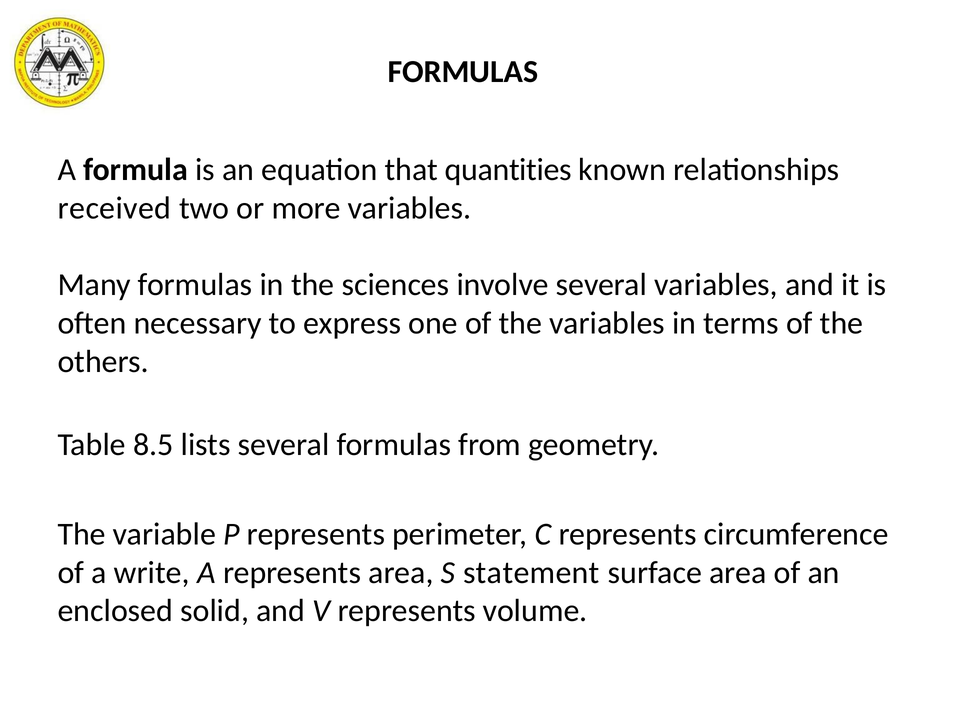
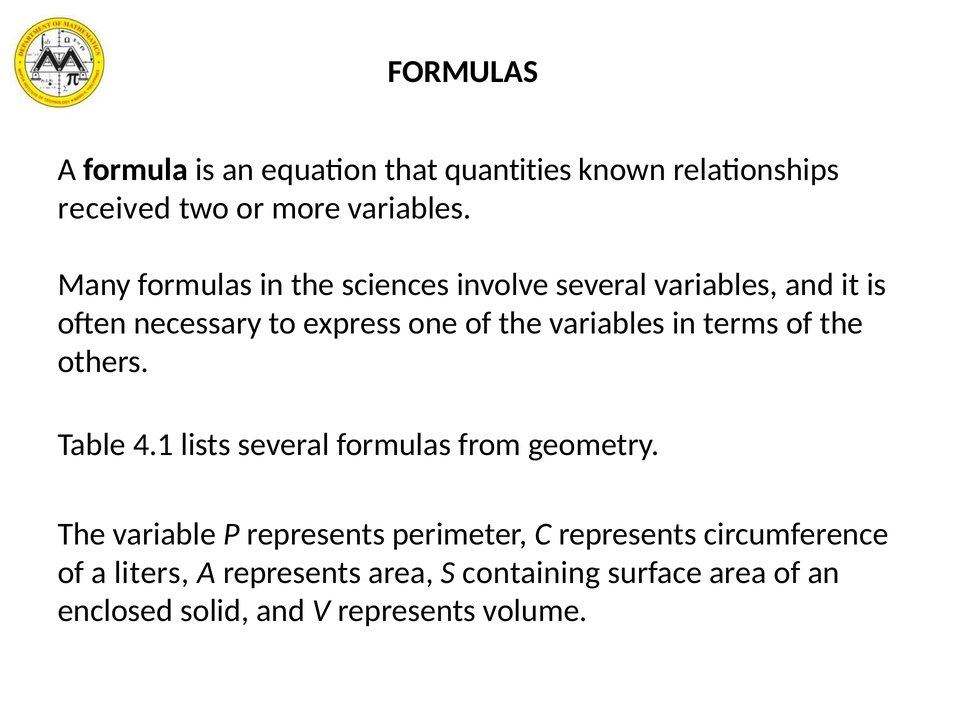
8.5: 8.5 -> 4.1
write: write -> liters
statement: statement -> containing
